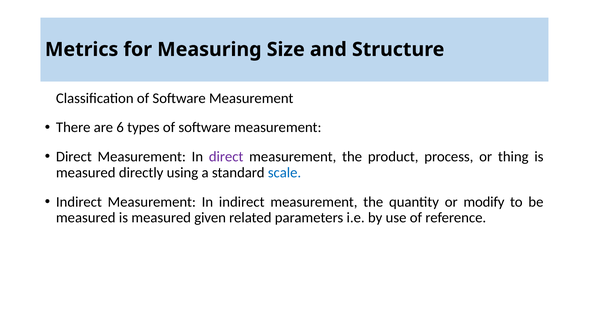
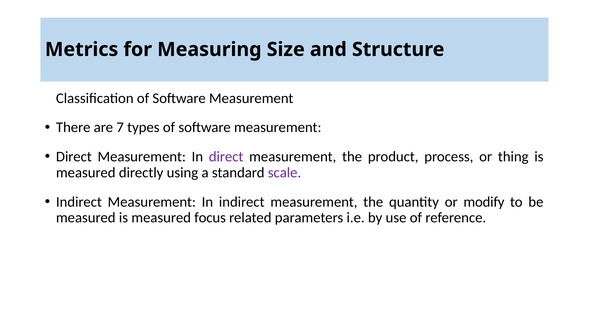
6: 6 -> 7
scale colour: blue -> purple
given: given -> focus
